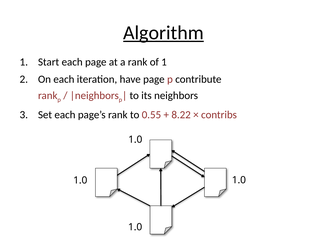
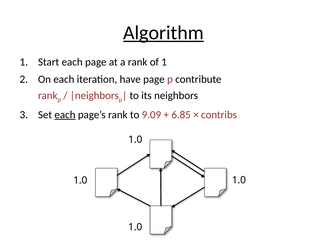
each at (65, 115) underline: none -> present
0.55: 0.55 -> 9.09
8.22: 8.22 -> 6.85
